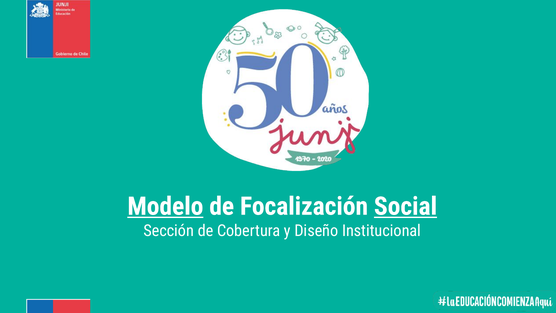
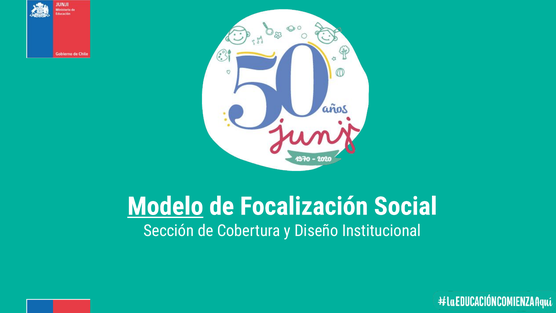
Social underline: present -> none
